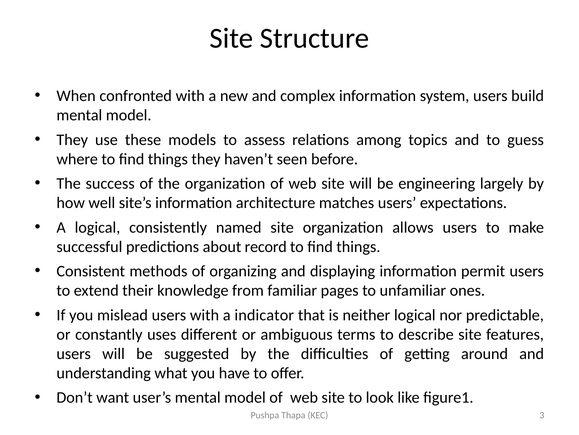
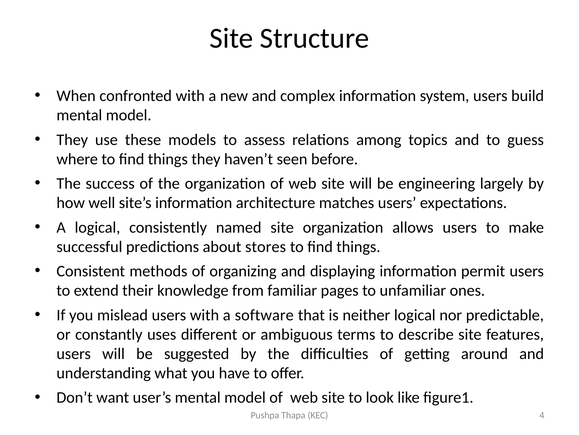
record: record -> stores
indicator: indicator -> software
3: 3 -> 4
